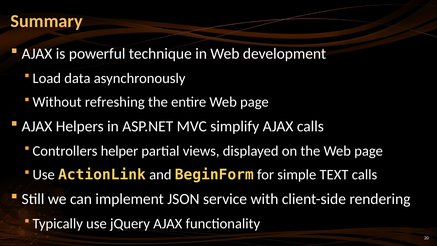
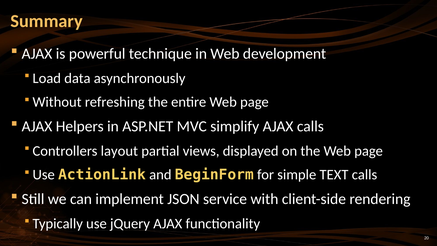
helper: helper -> layout
